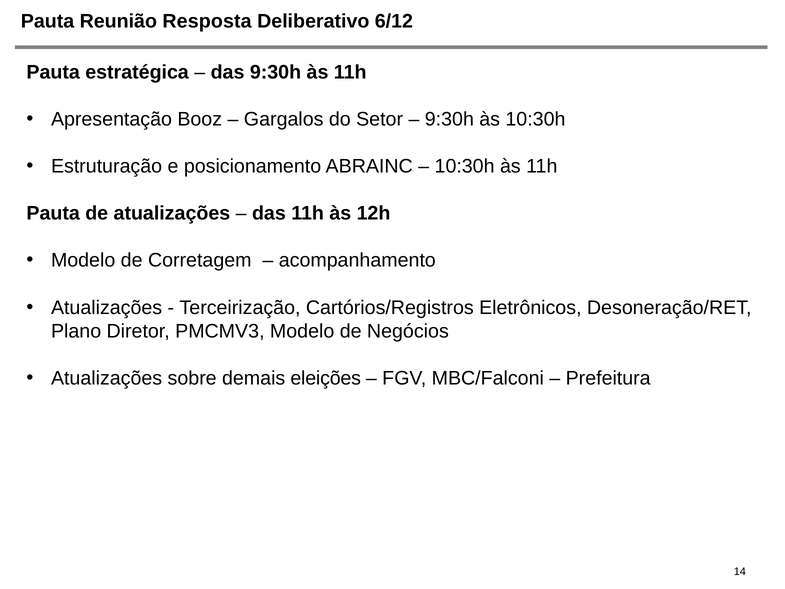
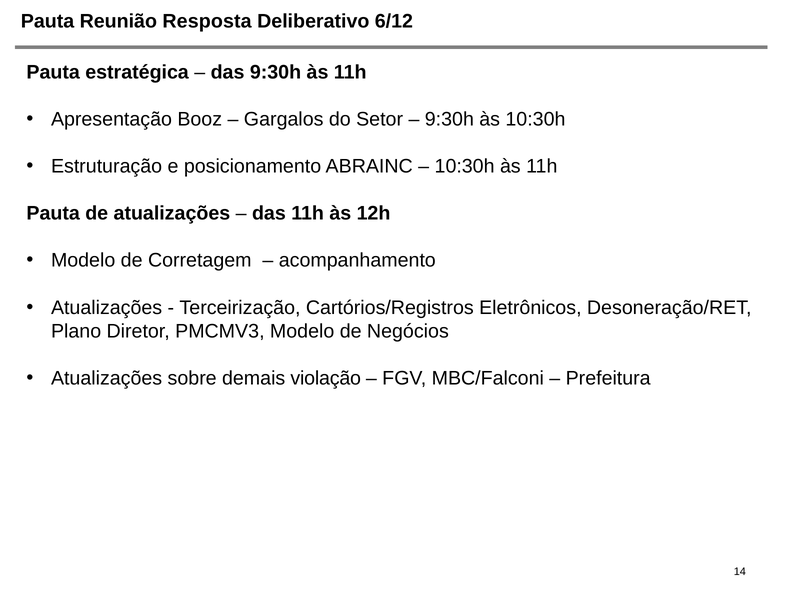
eleições: eleições -> violação
